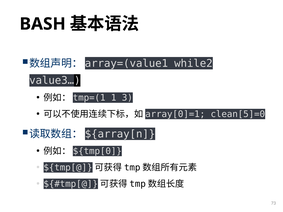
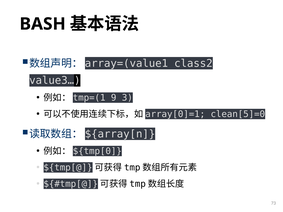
while2: while2 -> class2
1: 1 -> 9
